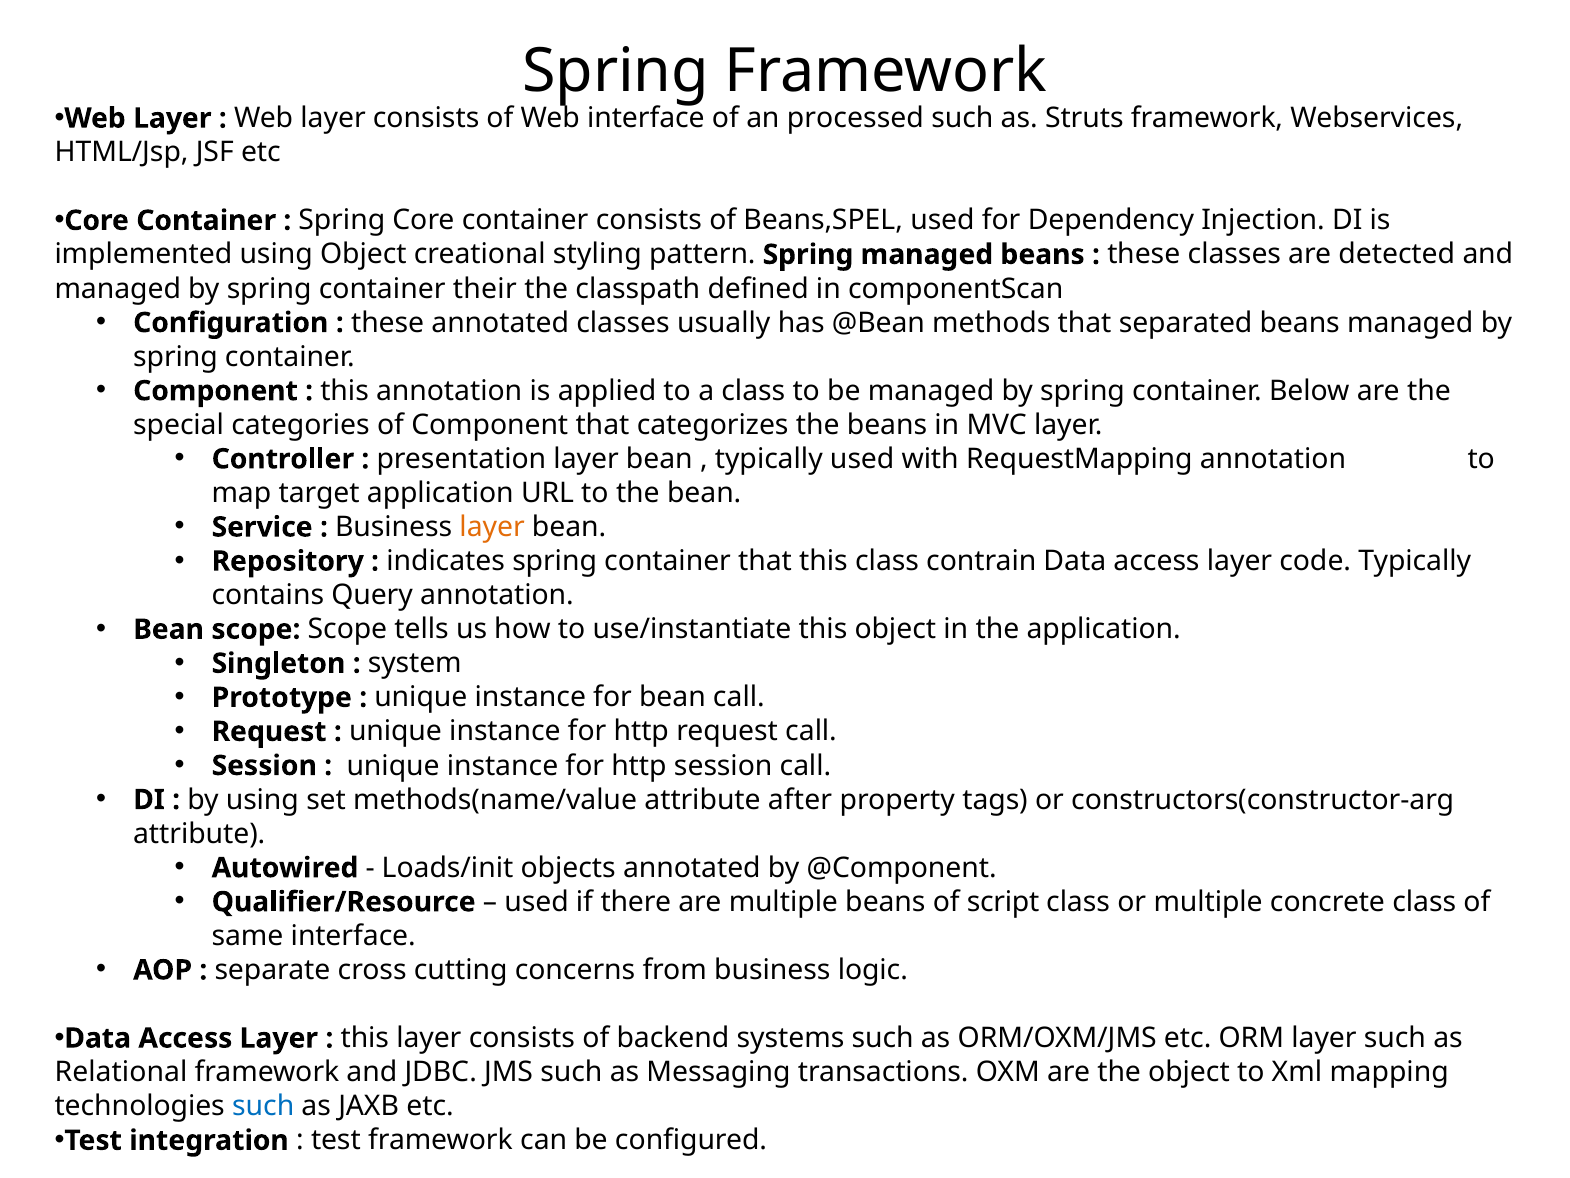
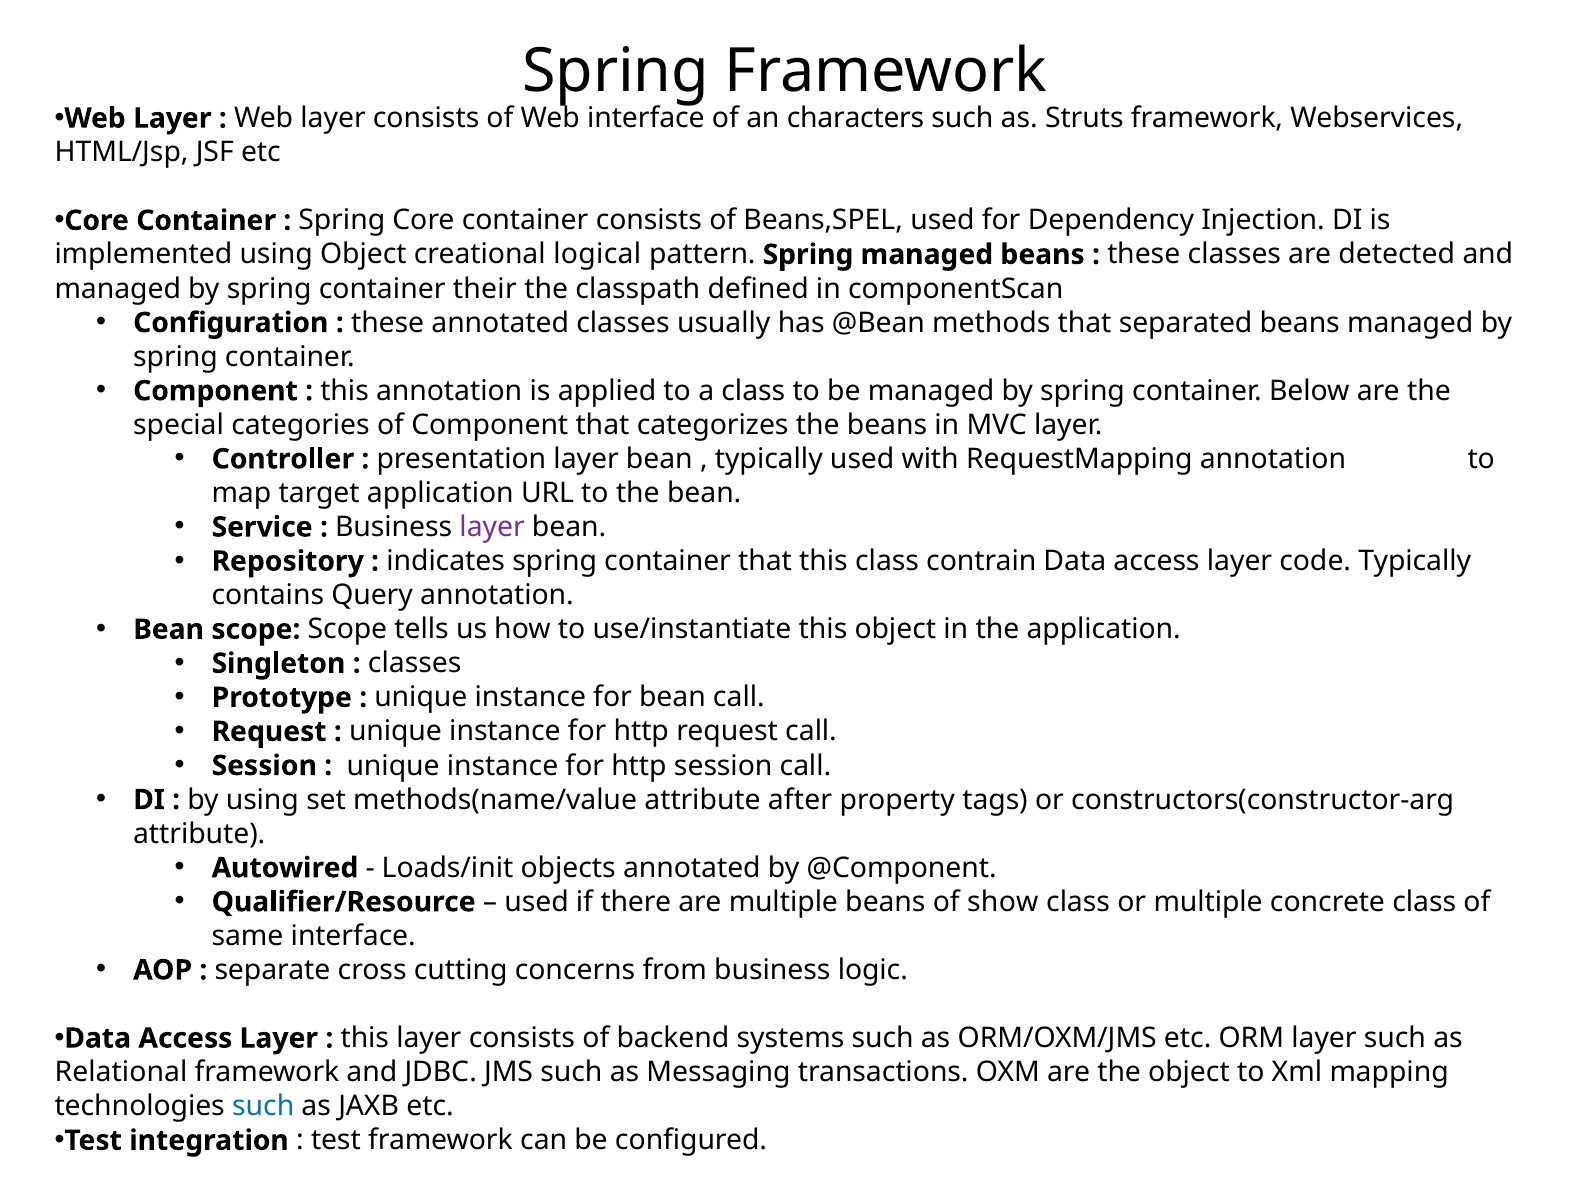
processed: processed -> characters
styling: styling -> logical
layer at (492, 527) colour: orange -> purple
system at (415, 663): system -> classes
script: script -> show
